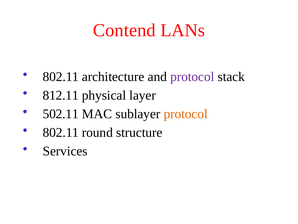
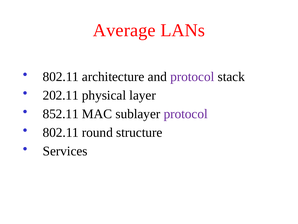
Contend: Contend -> Average
812.11: 812.11 -> 202.11
502.11: 502.11 -> 852.11
protocol at (186, 114) colour: orange -> purple
